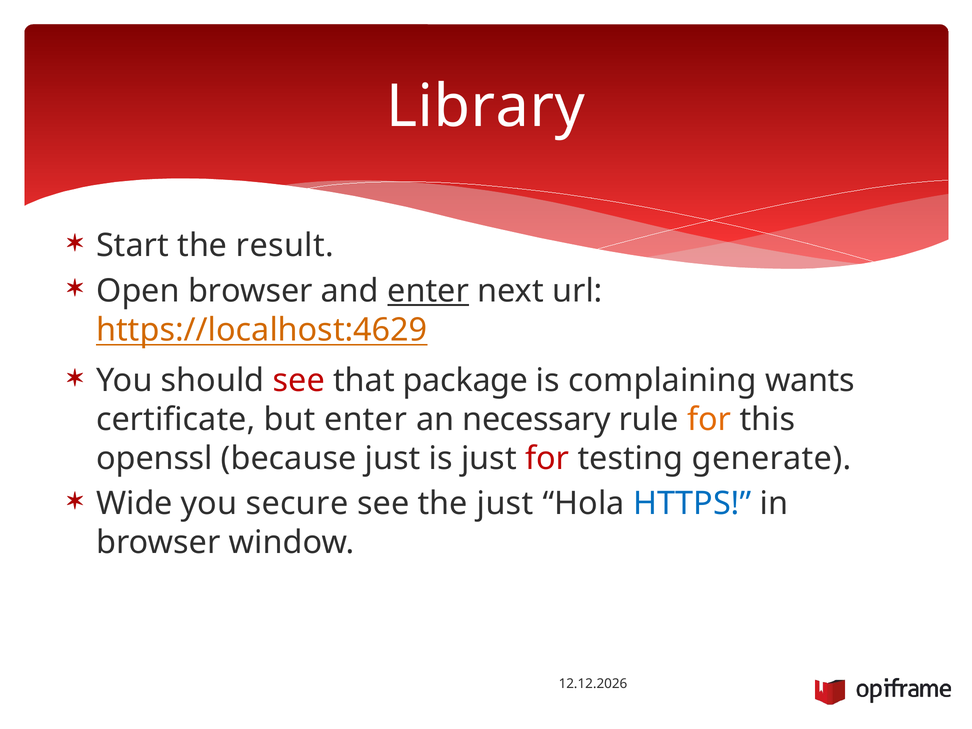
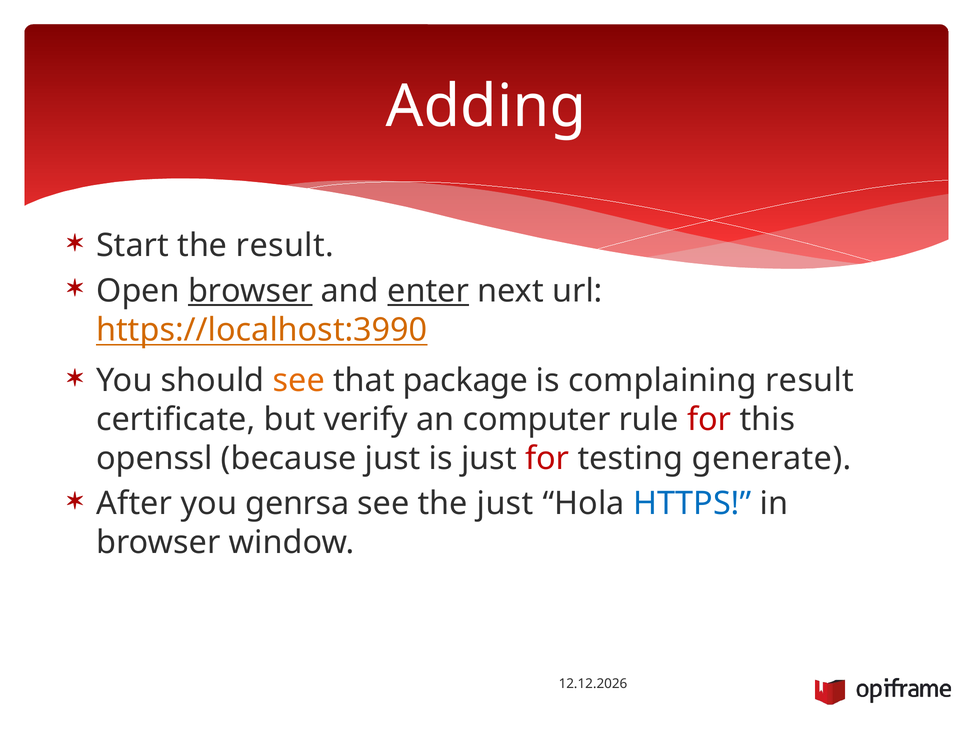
Library: Library -> Adding
browser at (250, 291) underline: none -> present
https://localhost:4629: https://localhost:4629 -> https://localhost:3990
see at (299, 381) colour: red -> orange
complaining wants: wants -> result
but enter: enter -> verify
necessary: necessary -> computer
for at (709, 419) colour: orange -> red
Wide: Wide -> After
secure: secure -> genrsa
